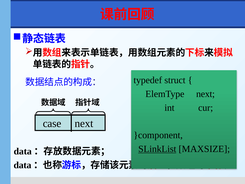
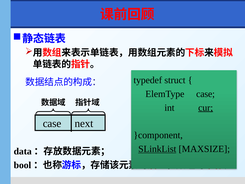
ElemType next: next -> case
cur underline: none -> present
data at (22, 165): data -> bool
